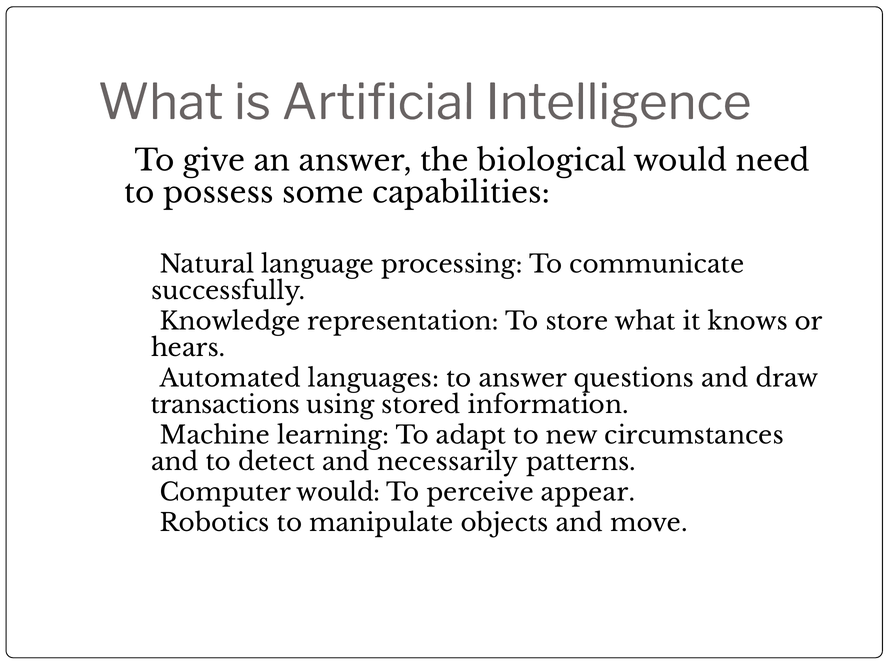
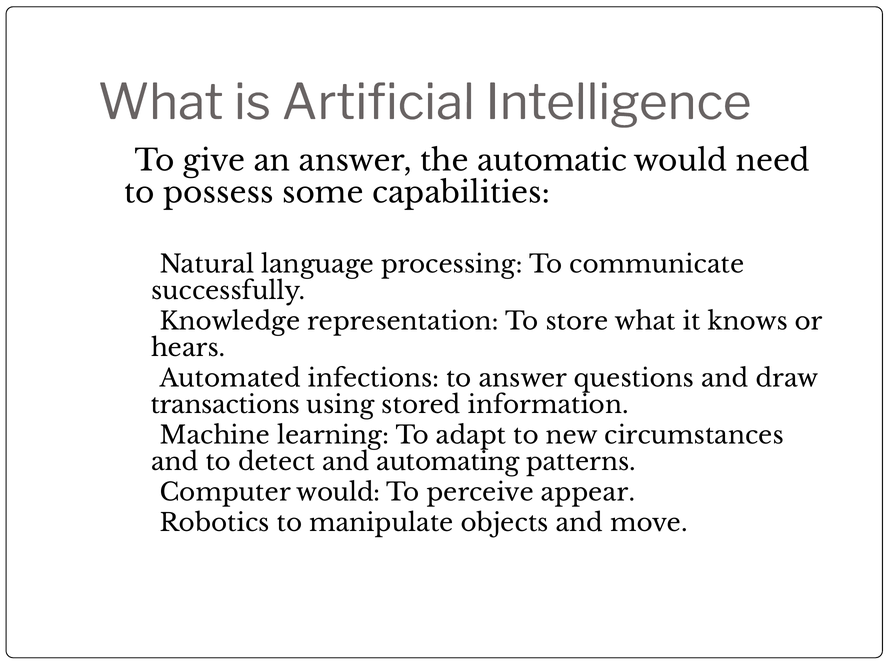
biological: biological -> automatic
languages: languages -> infections
necessarily: necessarily -> automating
